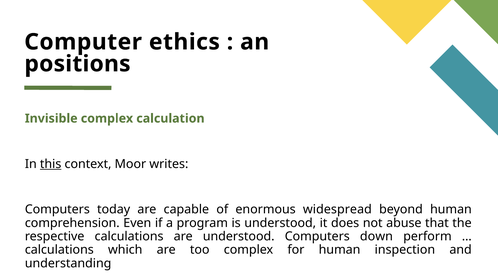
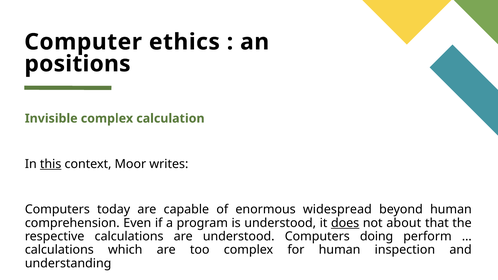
does underline: none -> present
abuse: abuse -> about
down: down -> doing
